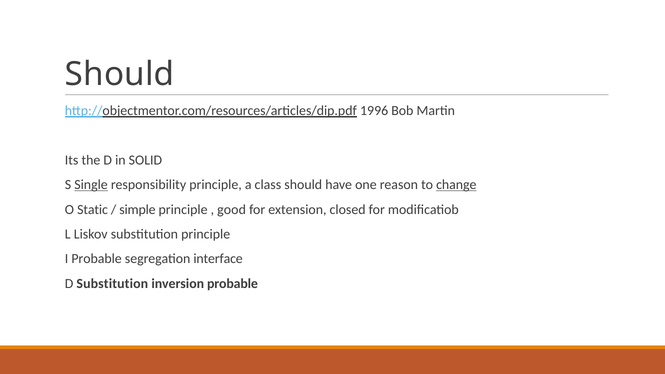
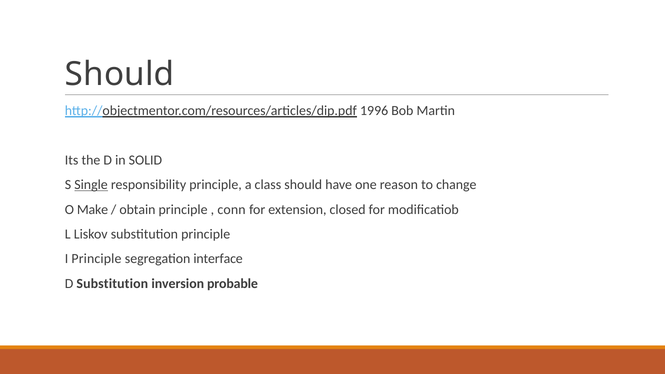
change underline: present -> none
Static: Static -> Make
simple: simple -> obtain
good: good -> conn
I Probable: Probable -> Principle
